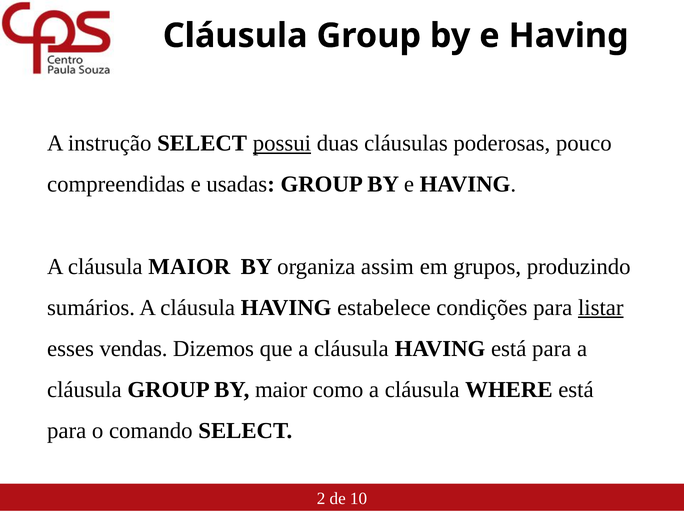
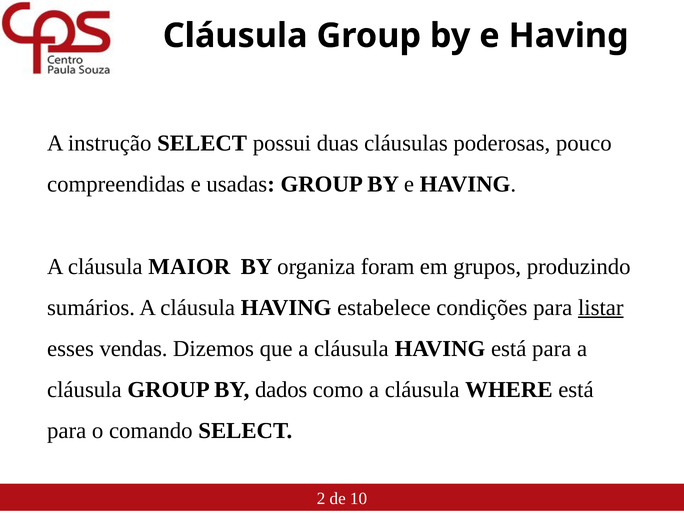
possui underline: present -> none
assim: assim -> foram
BY maior: maior -> dados
